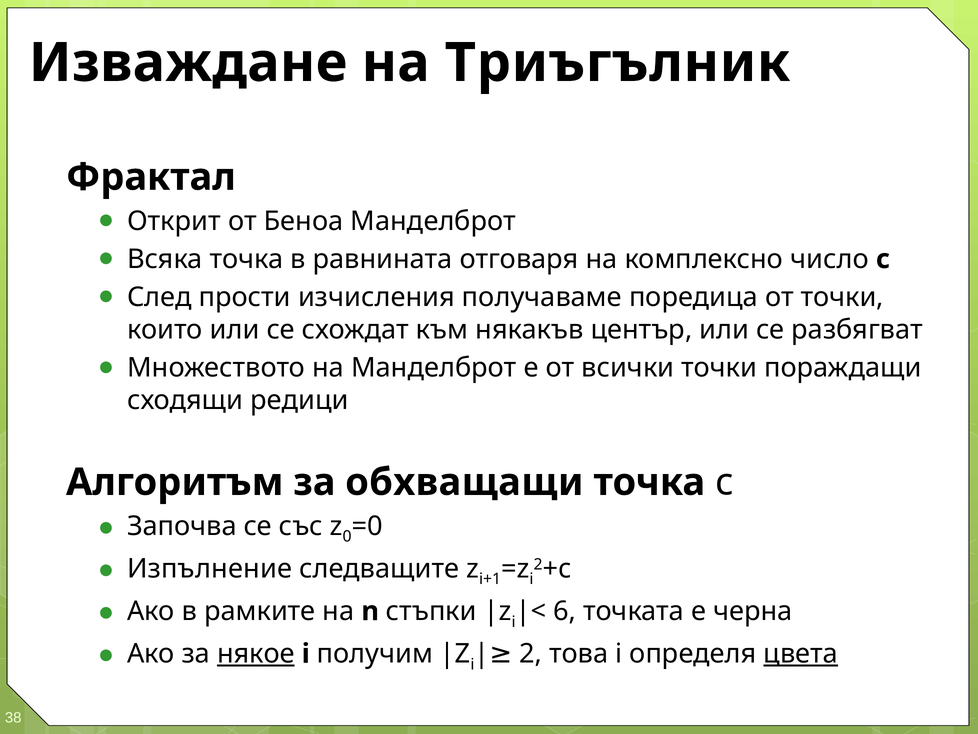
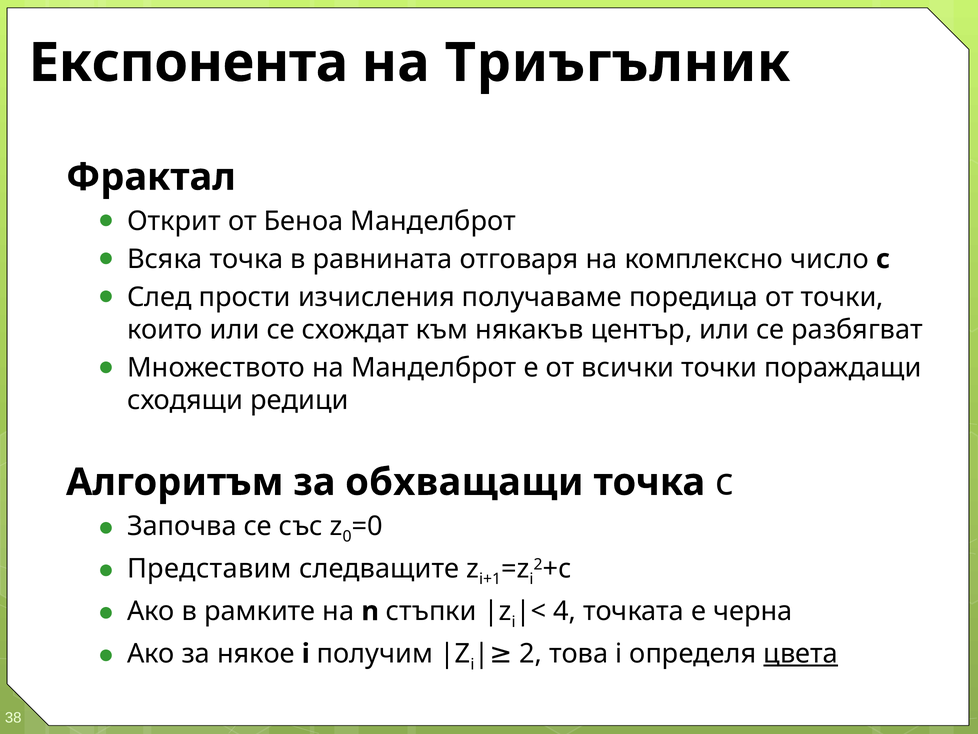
Изваждане: Изваждане -> Експонента
Изпълнение: Изпълнение -> Представим
6: 6 -> 4
някое underline: present -> none
